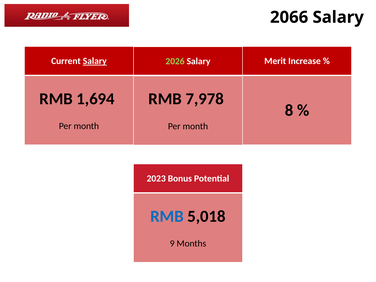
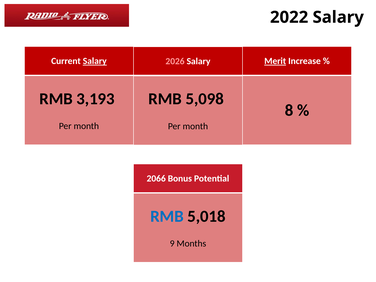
2066: 2066 -> 2022
Merit underline: none -> present
2026 colour: light green -> pink
1,694: 1,694 -> 3,193
7,978: 7,978 -> 5,098
2023: 2023 -> 2066
